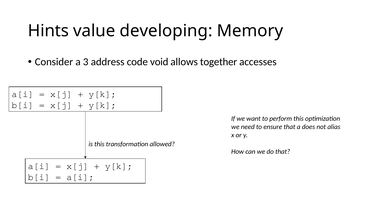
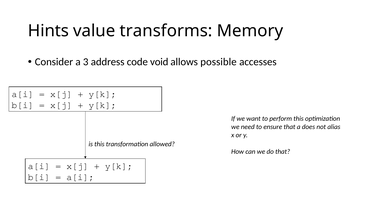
developing: developing -> transforms
together: together -> possible
